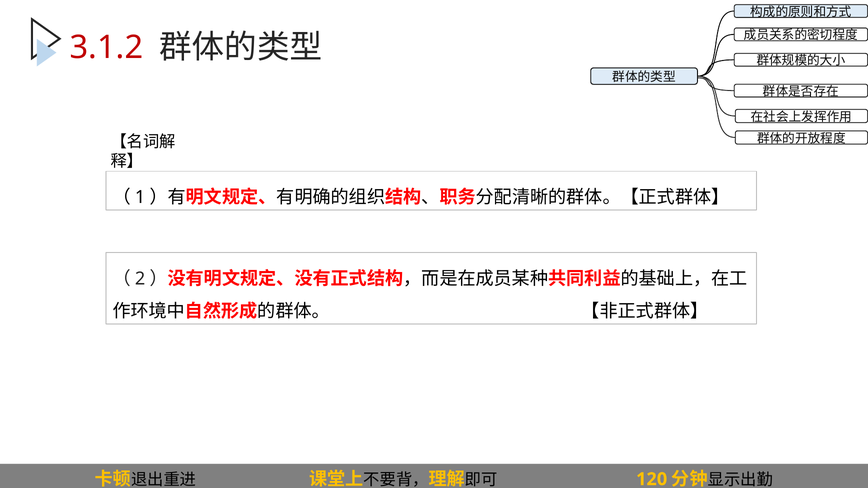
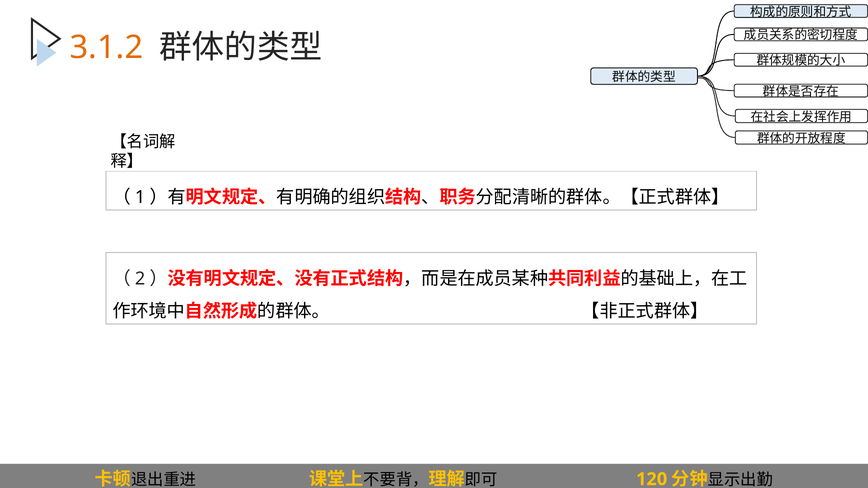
3.1.2 colour: red -> orange
